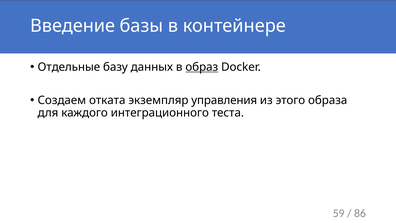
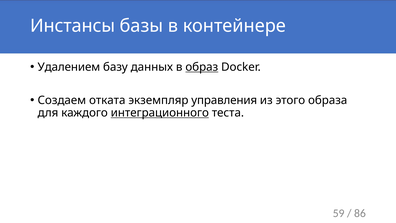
Введение: Введение -> Инстансы
Отдельные: Отдельные -> Удалением
интеграционного underline: none -> present
